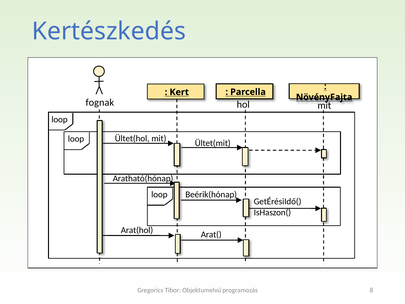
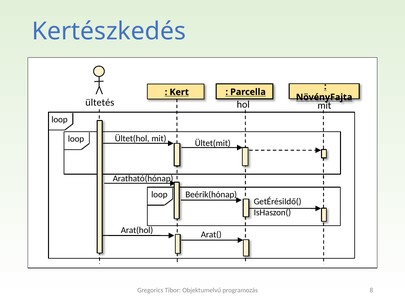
fognak: fognak -> ültetés
